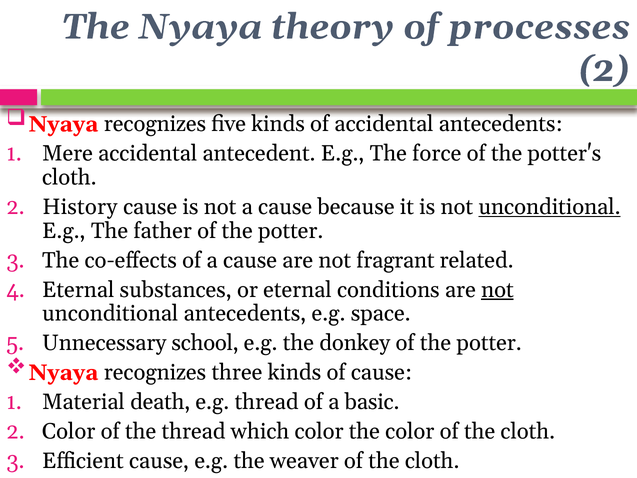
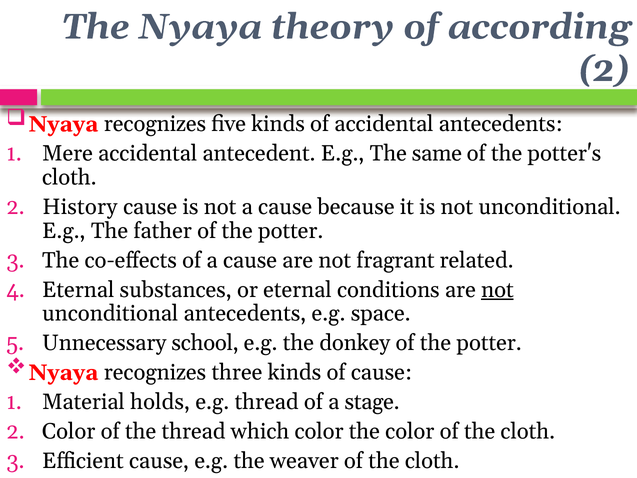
processes: processes -> according
force: force -> same
unconditional at (549, 207) underline: present -> none
death: death -> holds
basic: basic -> stage
